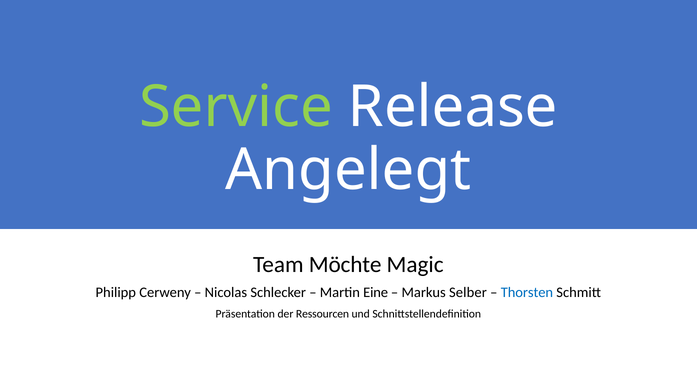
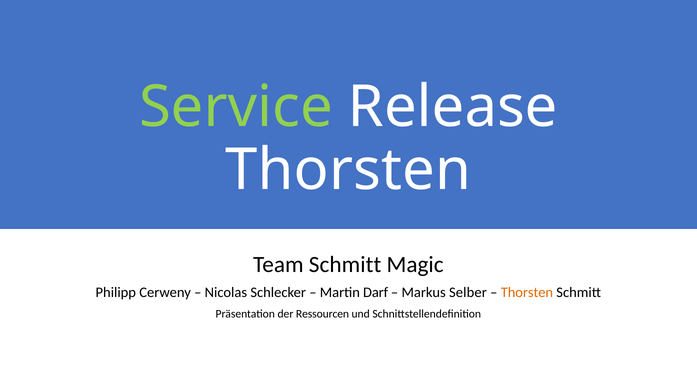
Angelegt at (348, 170): Angelegt -> Thorsten
Team Möchte: Möchte -> Schmitt
Eine: Eine -> Darf
Thorsten at (527, 293) colour: blue -> orange
